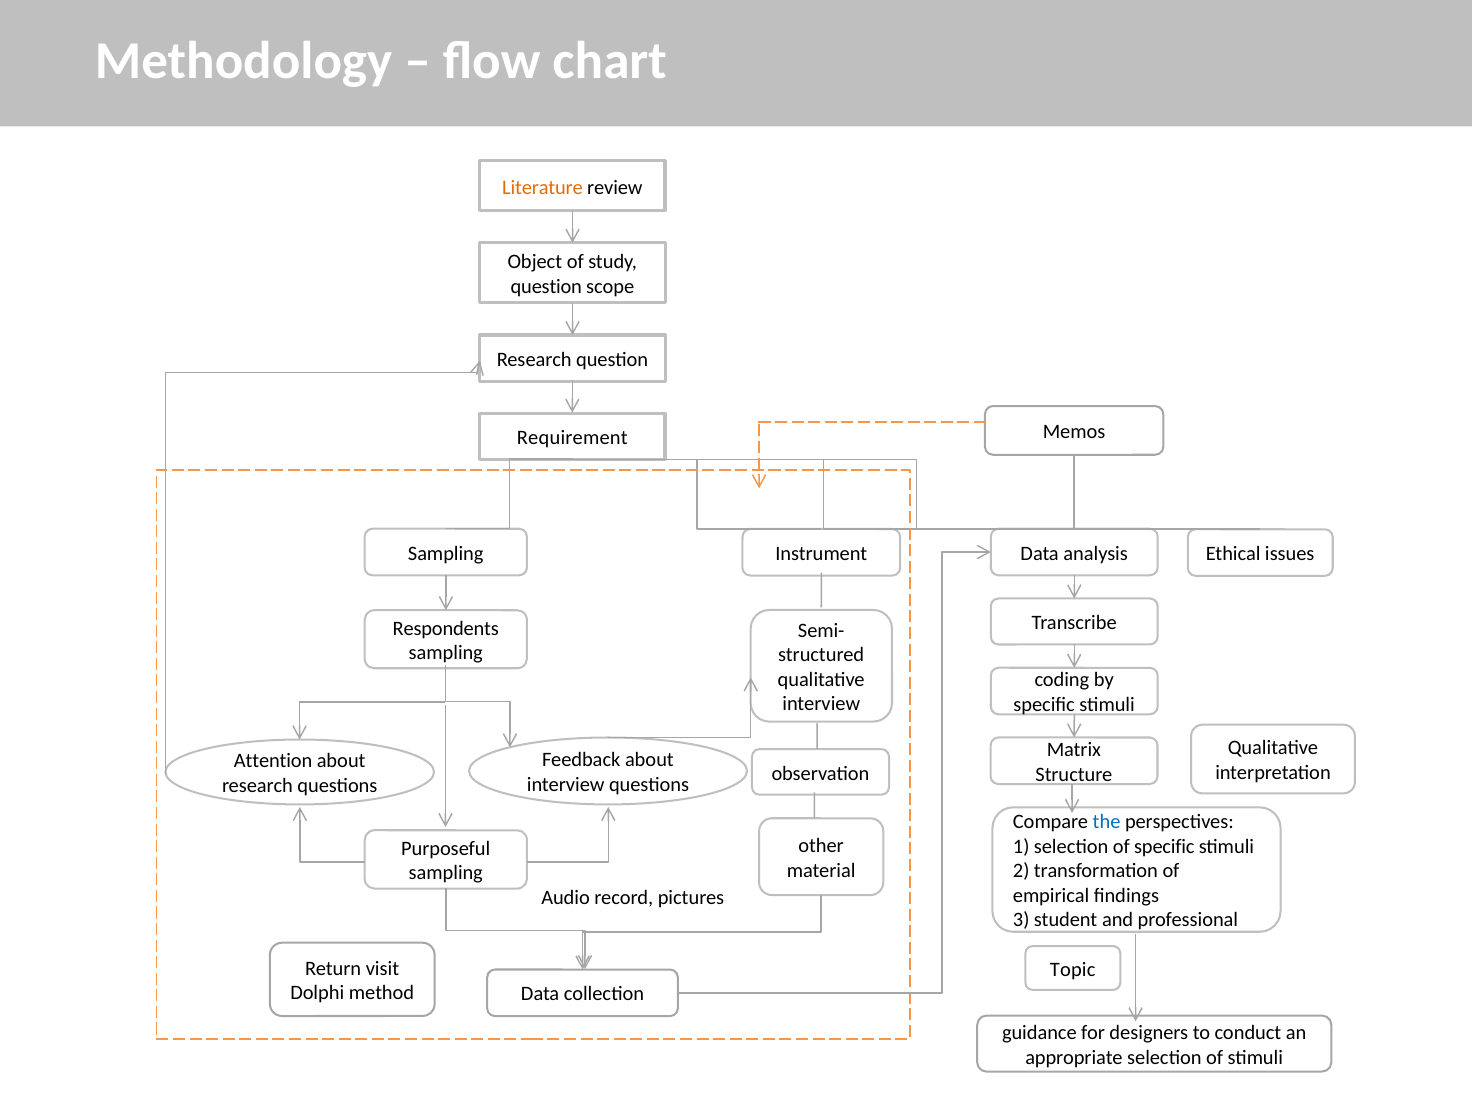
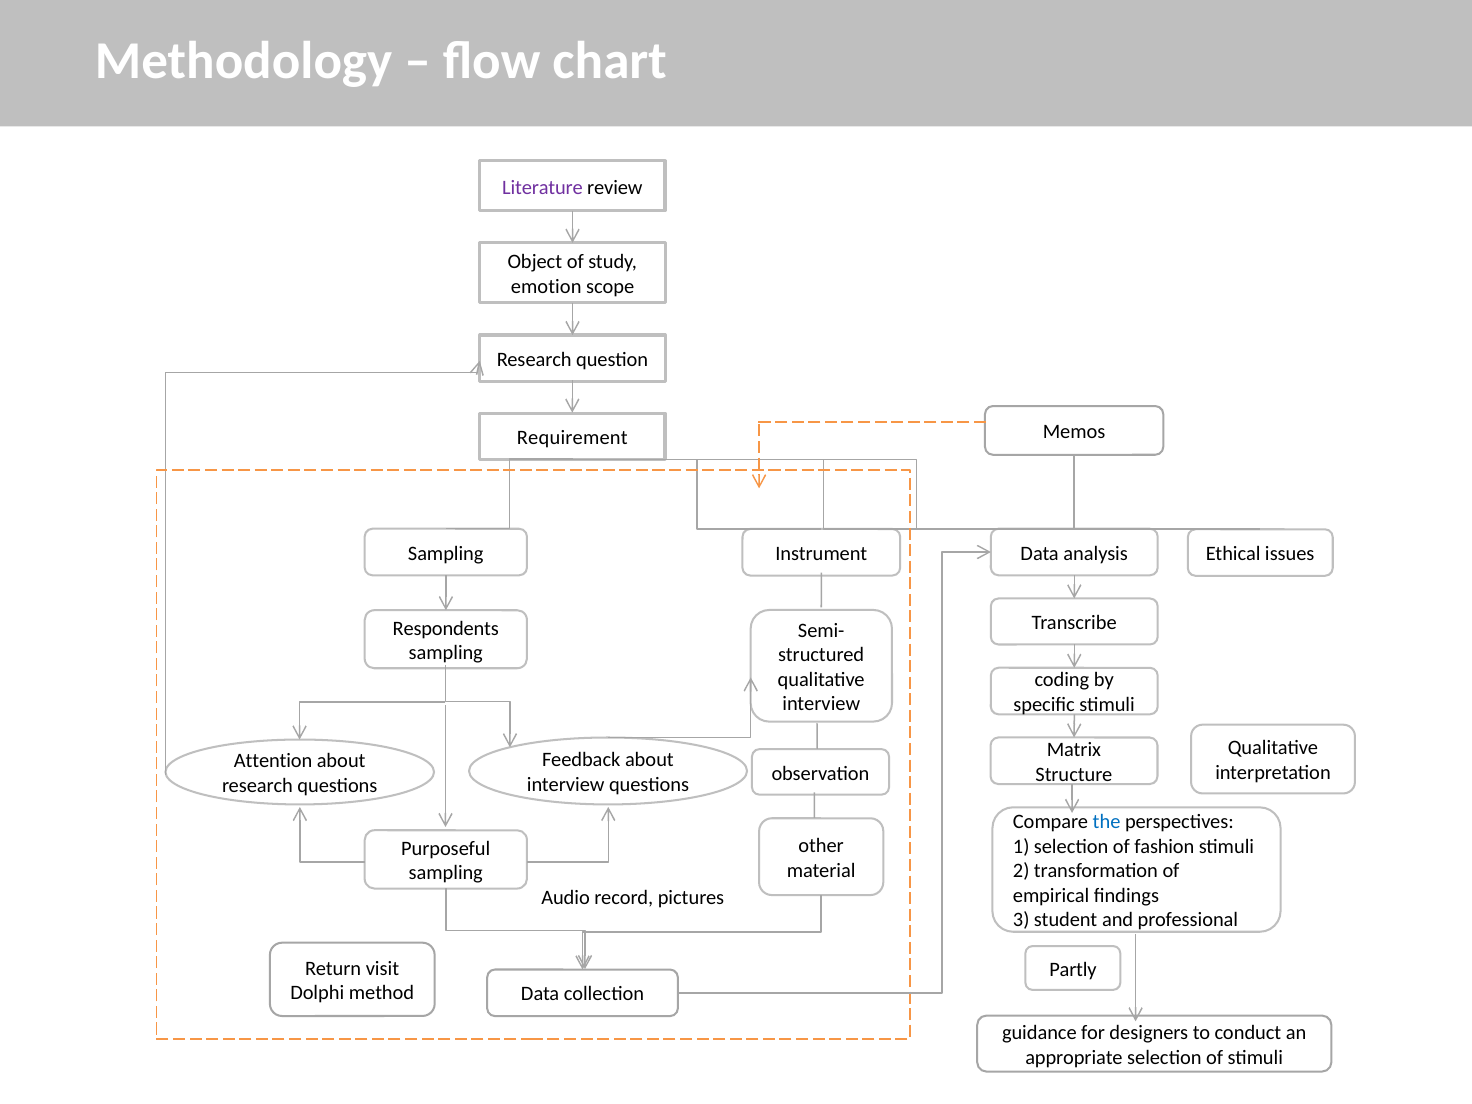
Literature colour: orange -> purple
question at (546, 286): question -> emotion
of specific: specific -> fashion
Topic: Topic -> Partly
